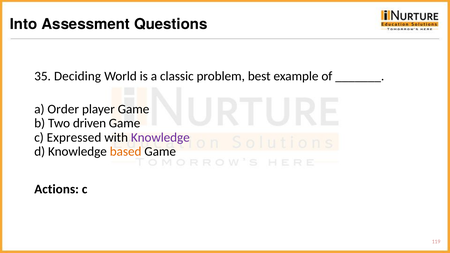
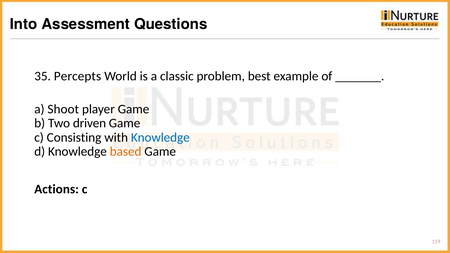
Deciding: Deciding -> Percepts
Order: Order -> Shoot
Expressed: Expressed -> Consisting
Knowledge at (160, 137) colour: purple -> blue
